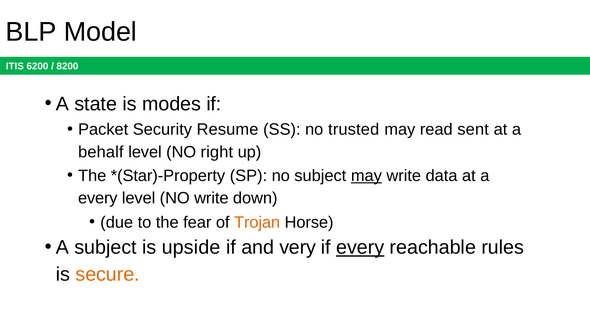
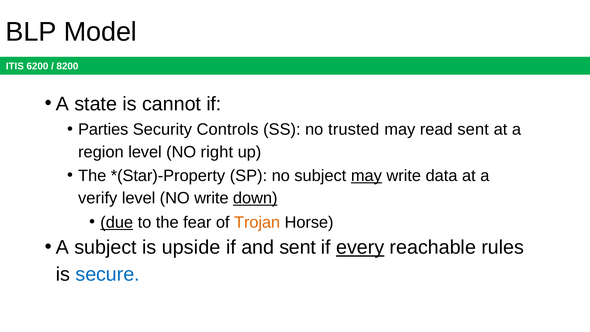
modes: modes -> cannot
Packet: Packet -> Parties
Resume: Resume -> Controls
behalf: behalf -> region
every at (98, 198): every -> verify
down underline: none -> present
due underline: none -> present
and very: very -> sent
secure colour: orange -> blue
